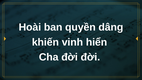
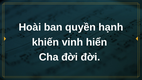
dâng: dâng -> hạnh
